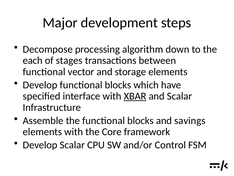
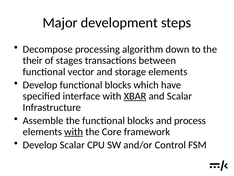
each: each -> their
savings: savings -> process
with at (74, 132) underline: none -> present
